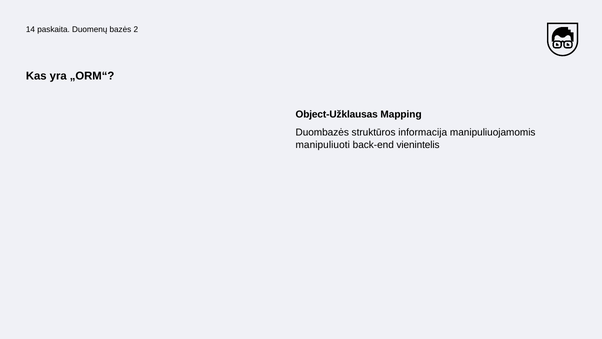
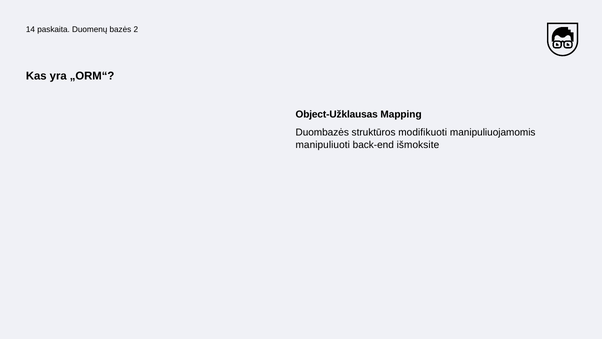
informacija: informacija -> modifikuoti
vienintelis: vienintelis -> išmoksite
